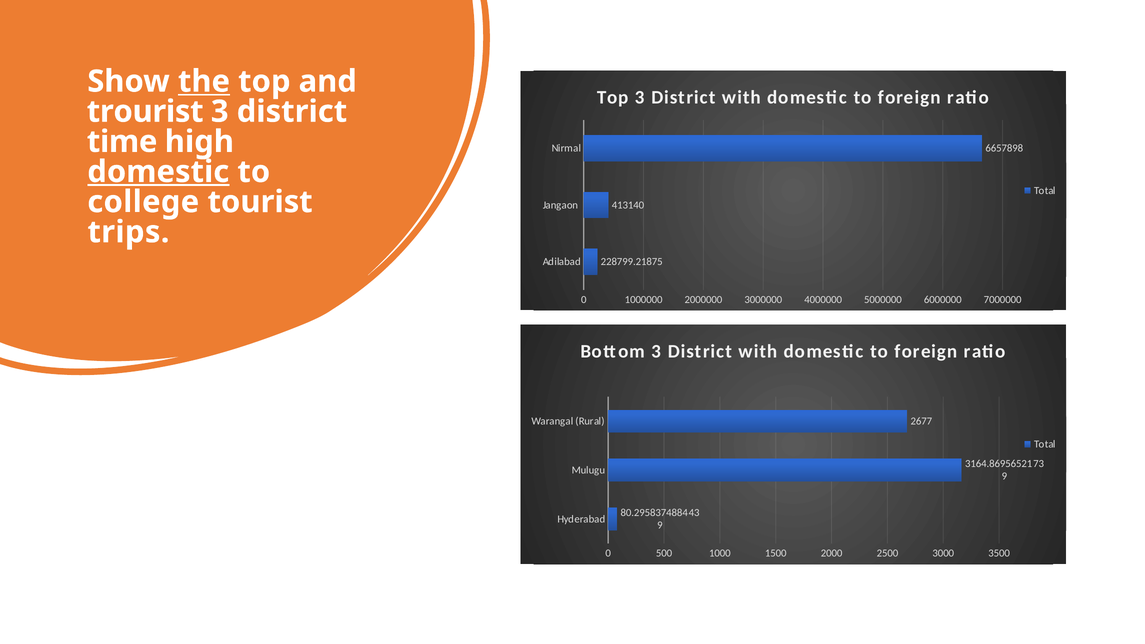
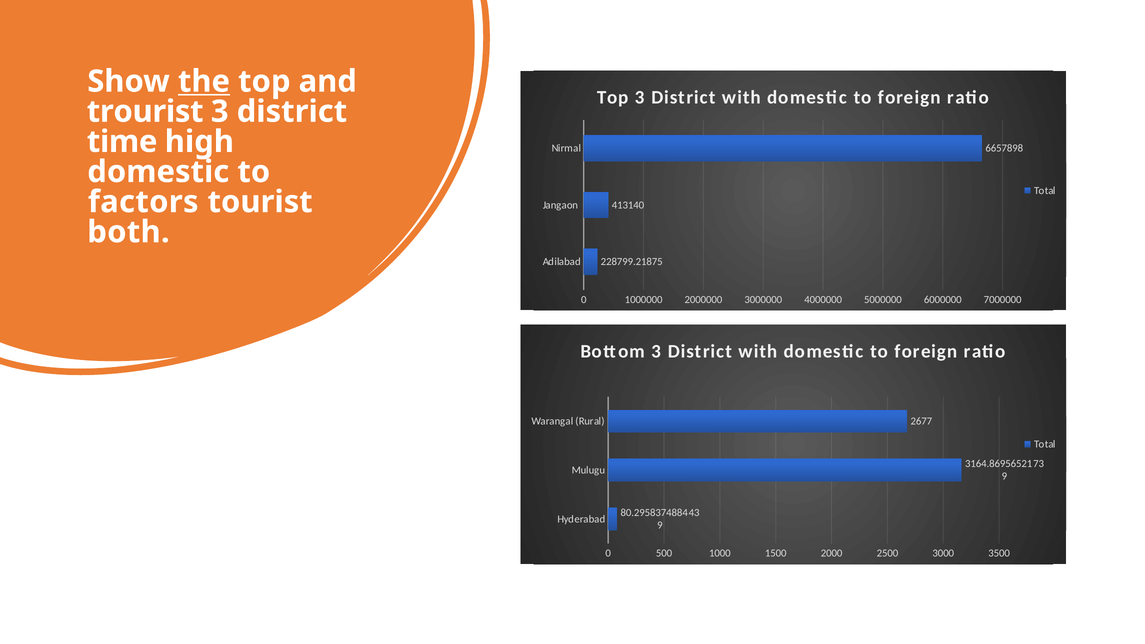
domestic at (158, 172) underline: present -> none
college: college -> factors
trips: trips -> both
